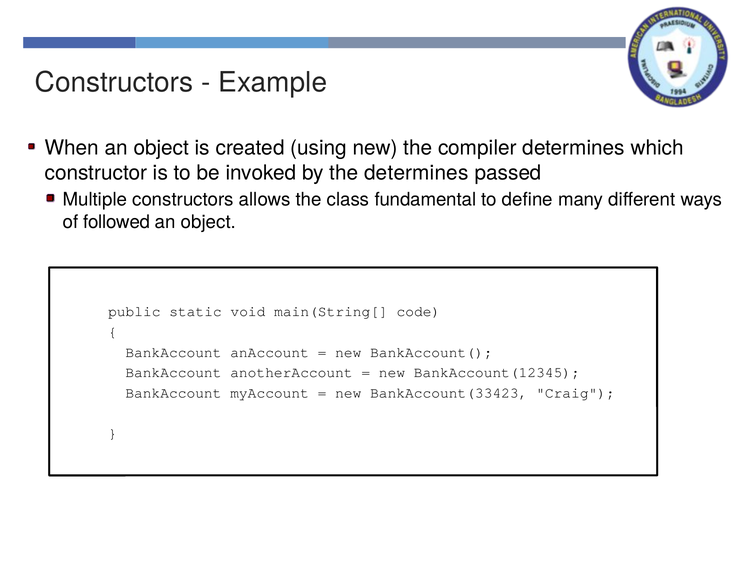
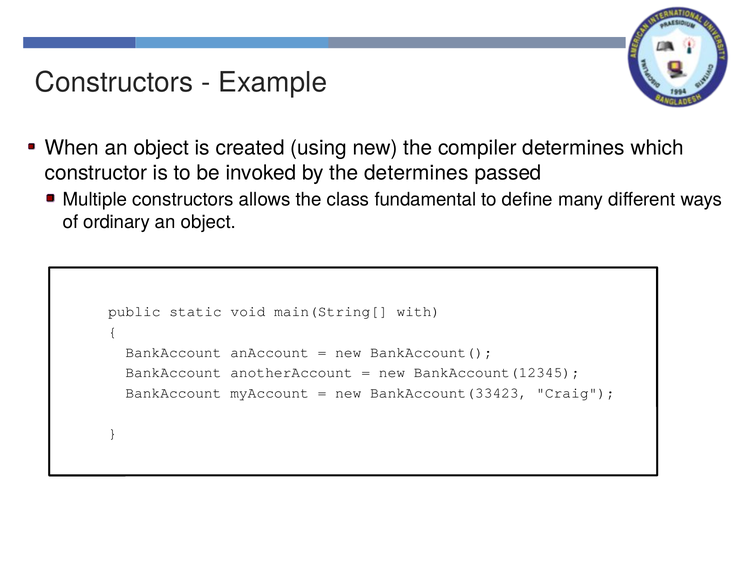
followed: followed -> ordinary
code: code -> with
